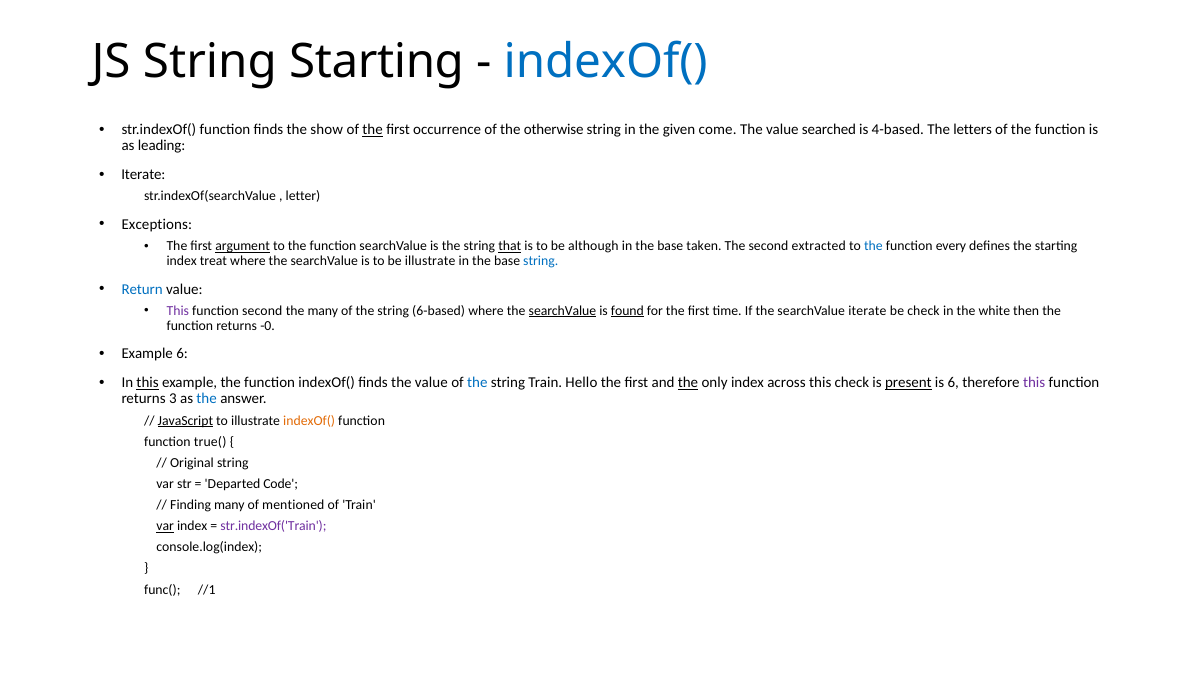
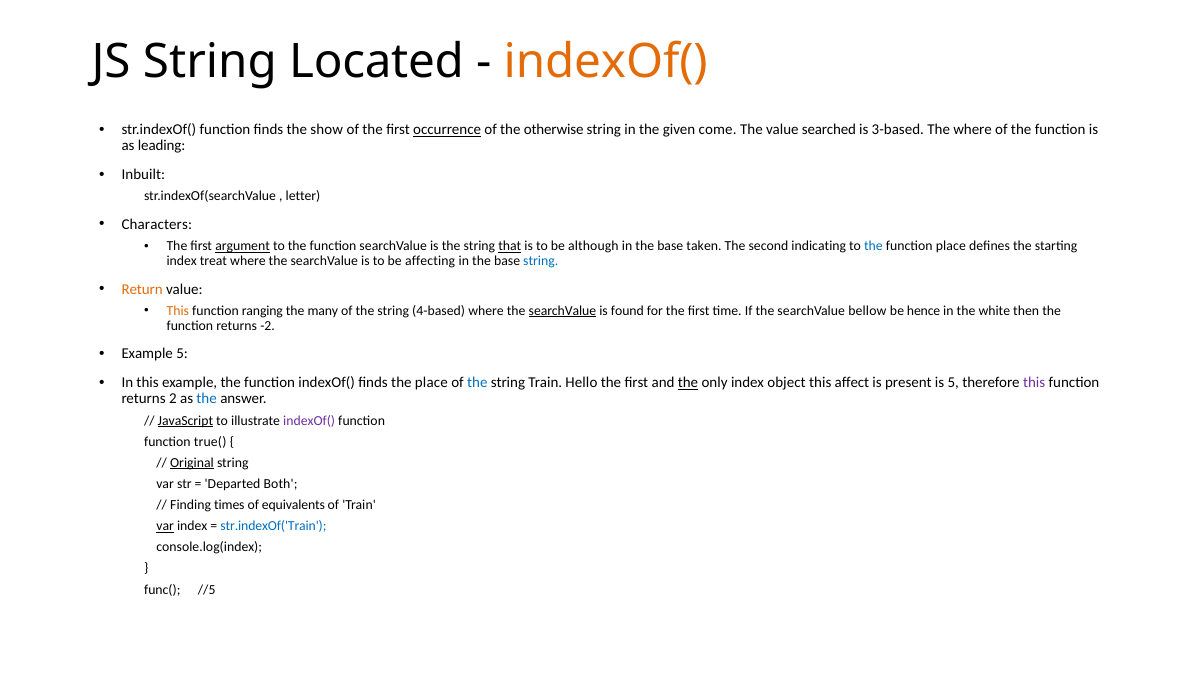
String Starting: Starting -> Located
indexOf( at (606, 62) colour: blue -> orange
the at (373, 130) underline: present -> none
occurrence underline: none -> present
4-based: 4-based -> 3-based
The letters: letters -> where
Iterate at (143, 174): Iterate -> Inbuilt
Exceptions: Exceptions -> Characters
extracted: extracted -> indicating
function every: every -> place
be illustrate: illustrate -> affecting
Return colour: blue -> orange
This at (178, 311) colour: purple -> orange
function second: second -> ranging
6-based: 6-based -> 4-based
found underline: present -> none
searchValue iterate: iterate -> bellow
be check: check -> hence
-0: -0 -> -2
Example 6: 6 -> 5
this at (148, 382) underline: present -> none
finds the value: value -> place
across: across -> object
this check: check -> affect
present underline: present -> none
is 6: 6 -> 5
3: 3 -> 2
indexOf( at (309, 420) colour: orange -> purple
Original underline: none -> present
Code: Code -> Both
Finding many: many -> times
mentioned: mentioned -> equivalents
str.indexOf('Train colour: purple -> blue
//1: //1 -> //5
